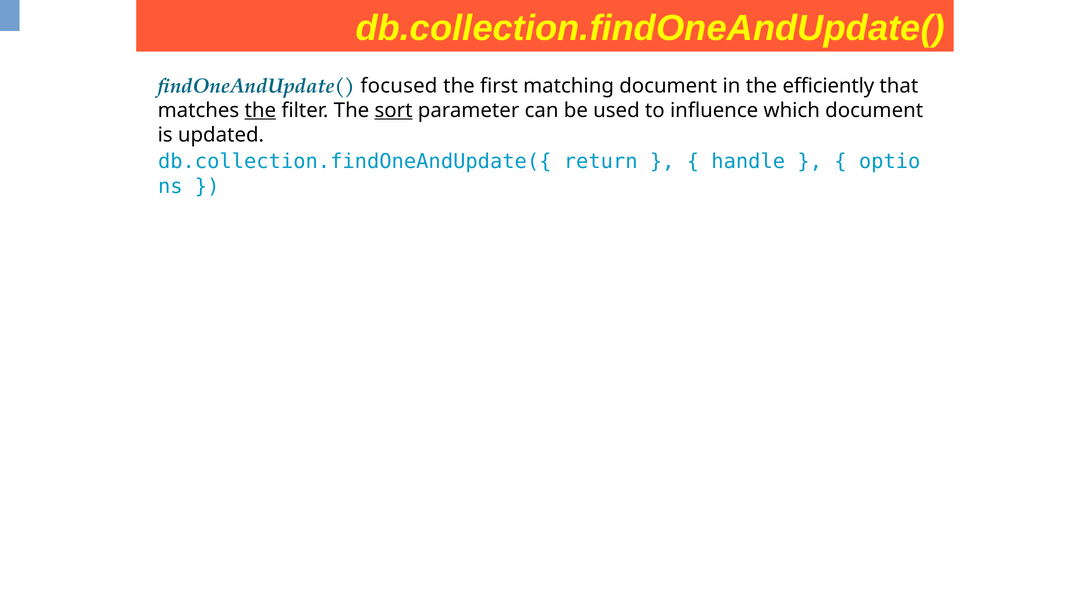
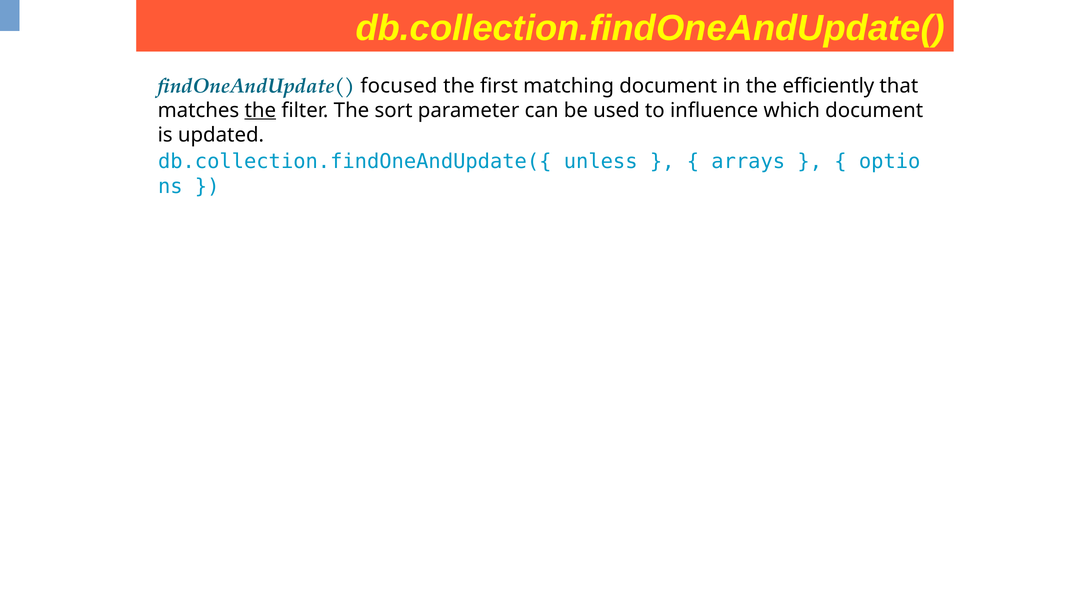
sort underline: present -> none
return: return -> unless
handle: handle -> arrays
